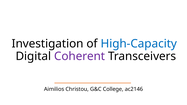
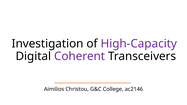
High-Capacity colour: blue -> purple
